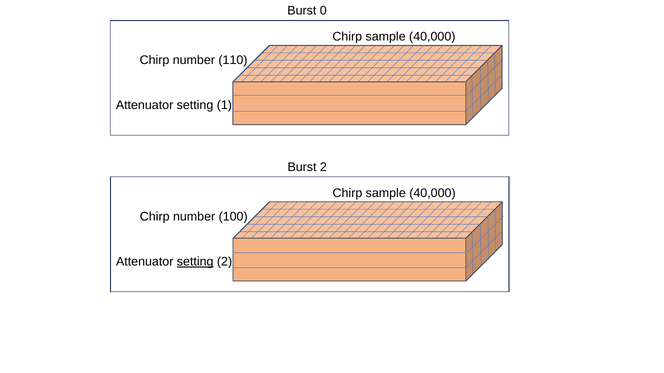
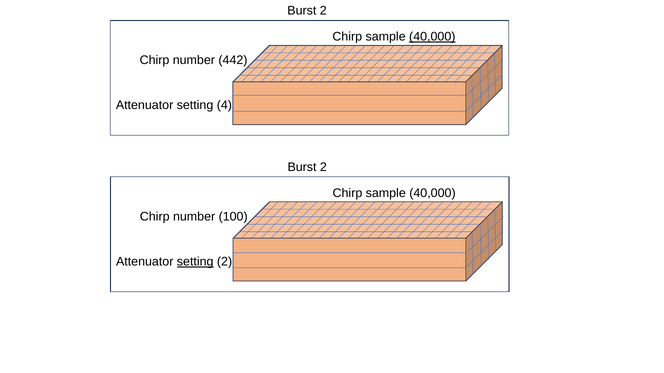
0 at (323, 11): 0 -> 2
40,000 at (432, 37) underline: none -> present
110: 110 -> 442
1: 1 -> 4
